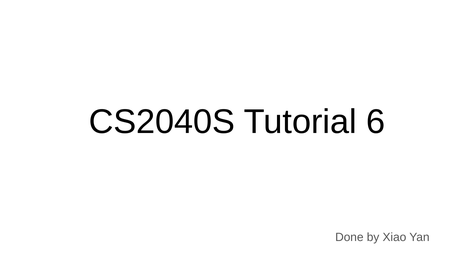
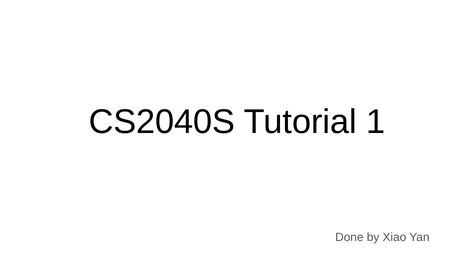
6: 6 -> 1
